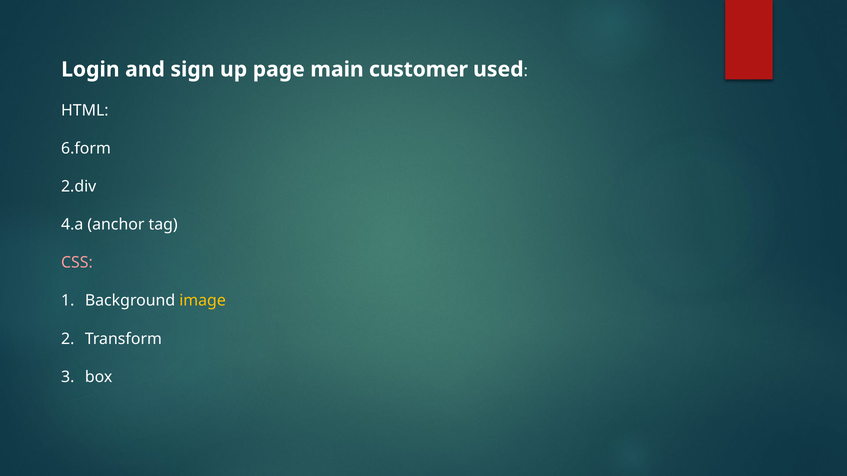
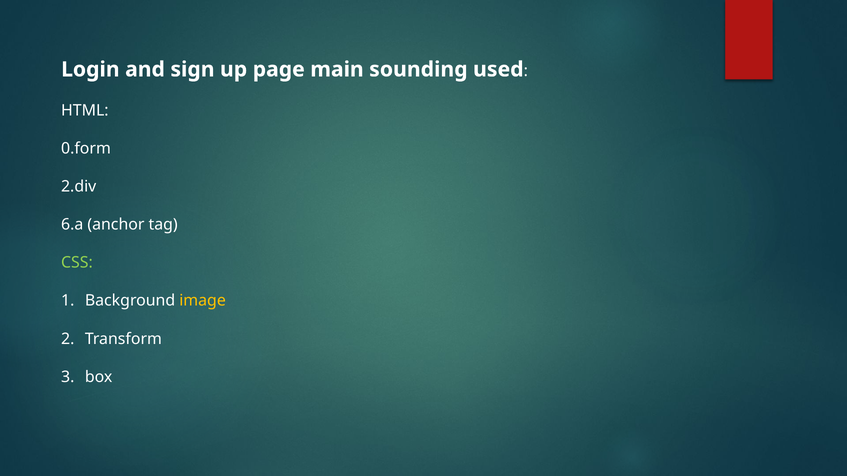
customer: customer -> sounding
6.form: 6.form -> 0.form
4.a: 4.a -> 6.a
CSS colour: pink -> light green
